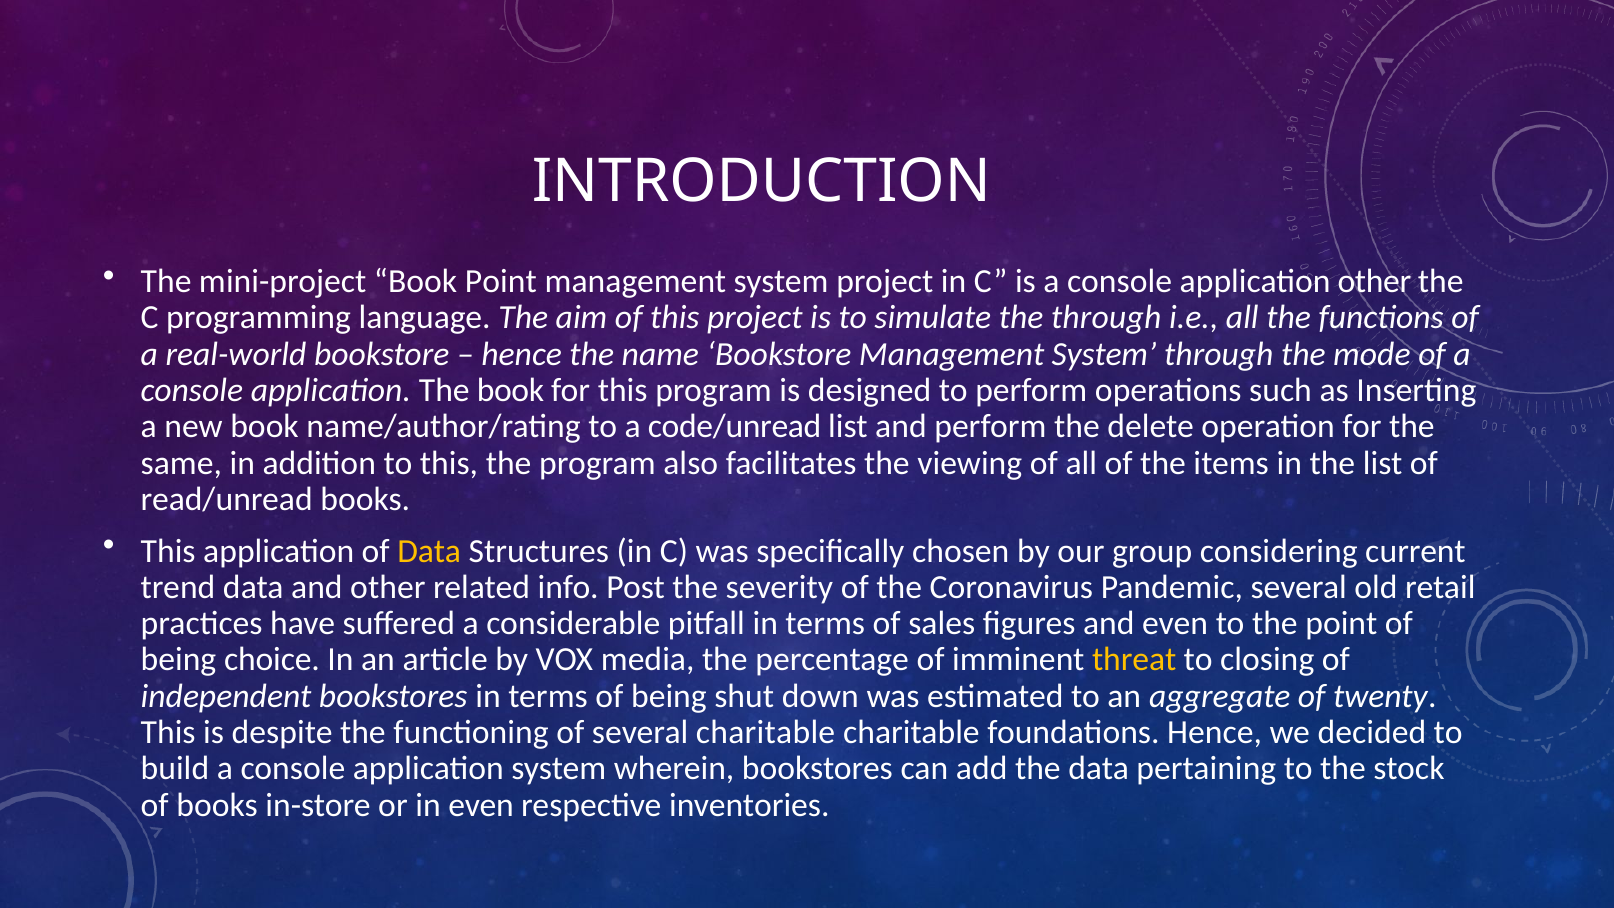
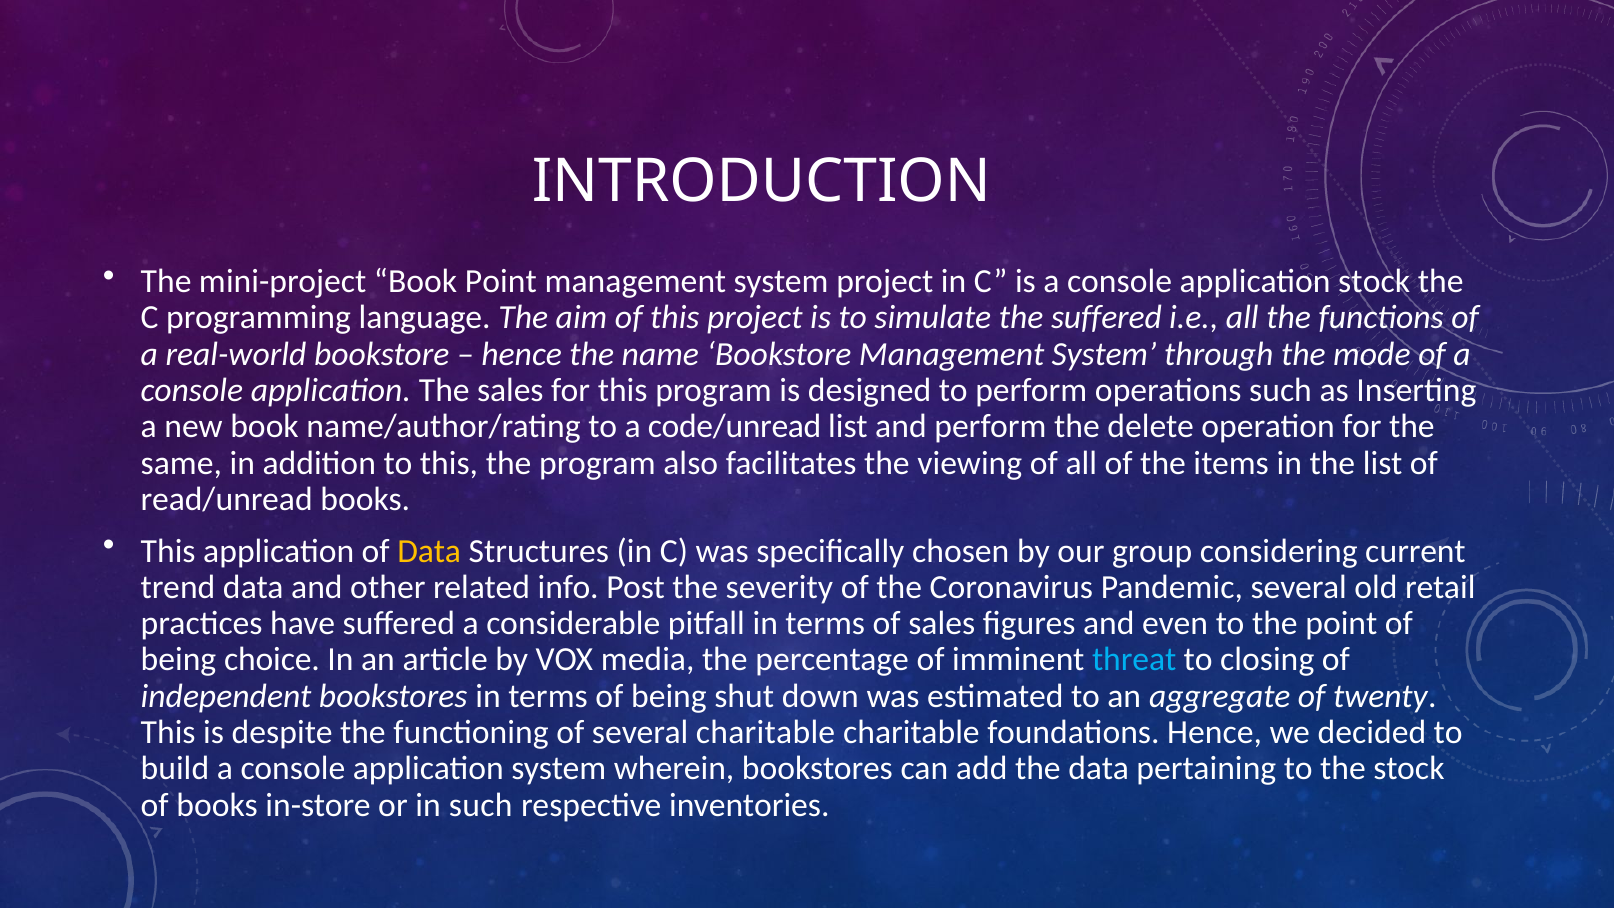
application other: other -> stock
the through: through -> suffered
The book: book -> sales
threat colour: yellow -> light blue
in even: even -> such
